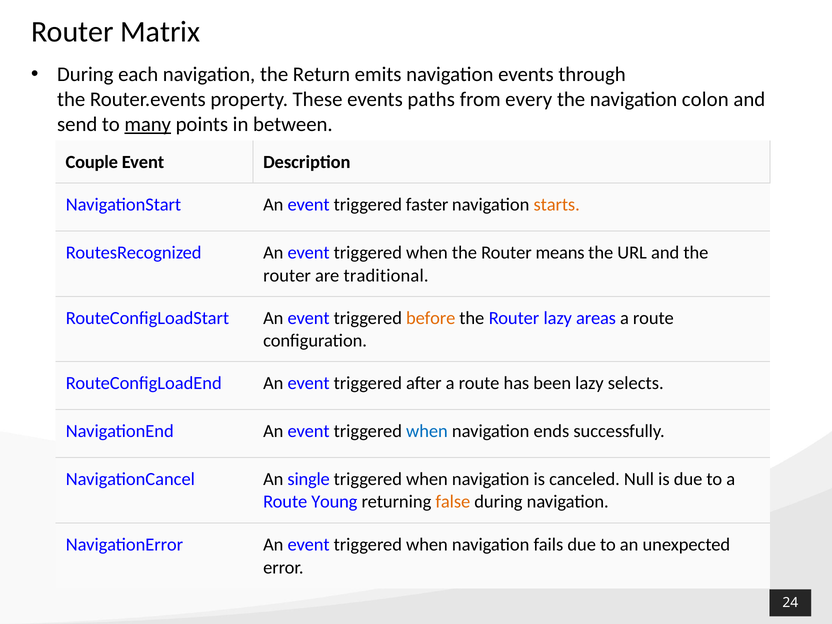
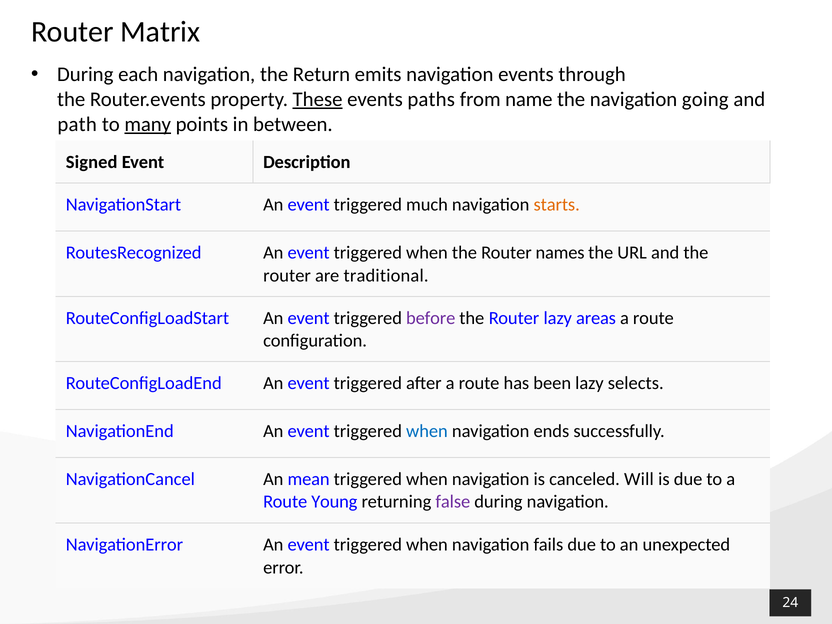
These underline: none -> present
every: every -> name
colon: colon -> going
send: send -> path
Couple: Couple -> Signed
faster: faster -> much
means: means -> names
before colour: orange -> purple
single: single -> mean
Null: Null -> Will
false colour: orange -> purple
